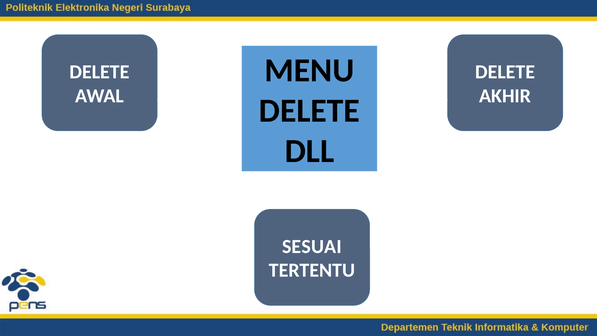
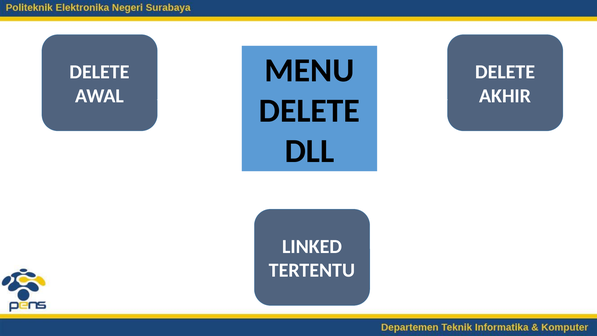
SESUAI: SESUAI -> LINKED
